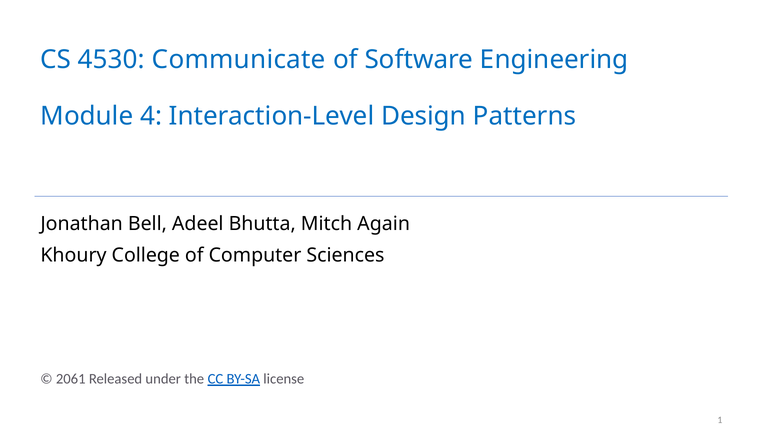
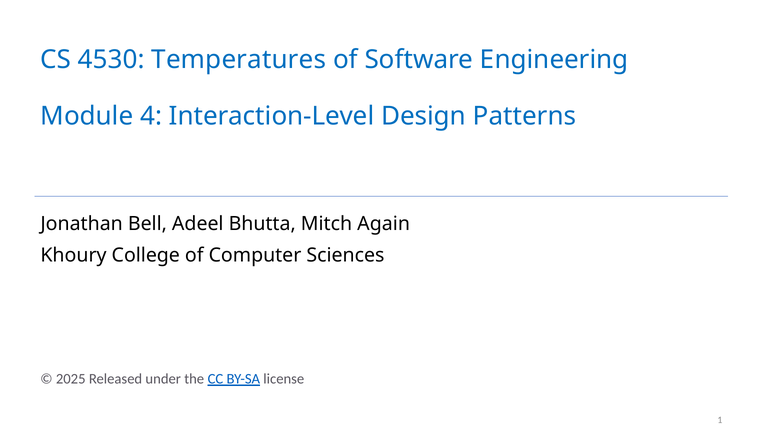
Communicate: Communicate -> Temperatures
2061: 2061 -> 2025
